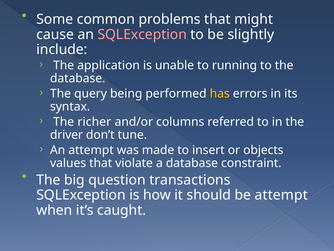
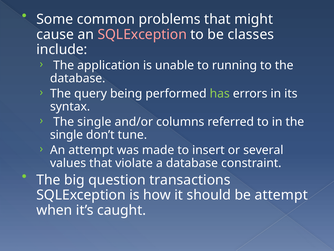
slightly: slightly -> classes
has colour: yellow -> light green
richer at (94, 122): richer -> single
driver at (66, 135): driver -> single
objects: objects -> several
